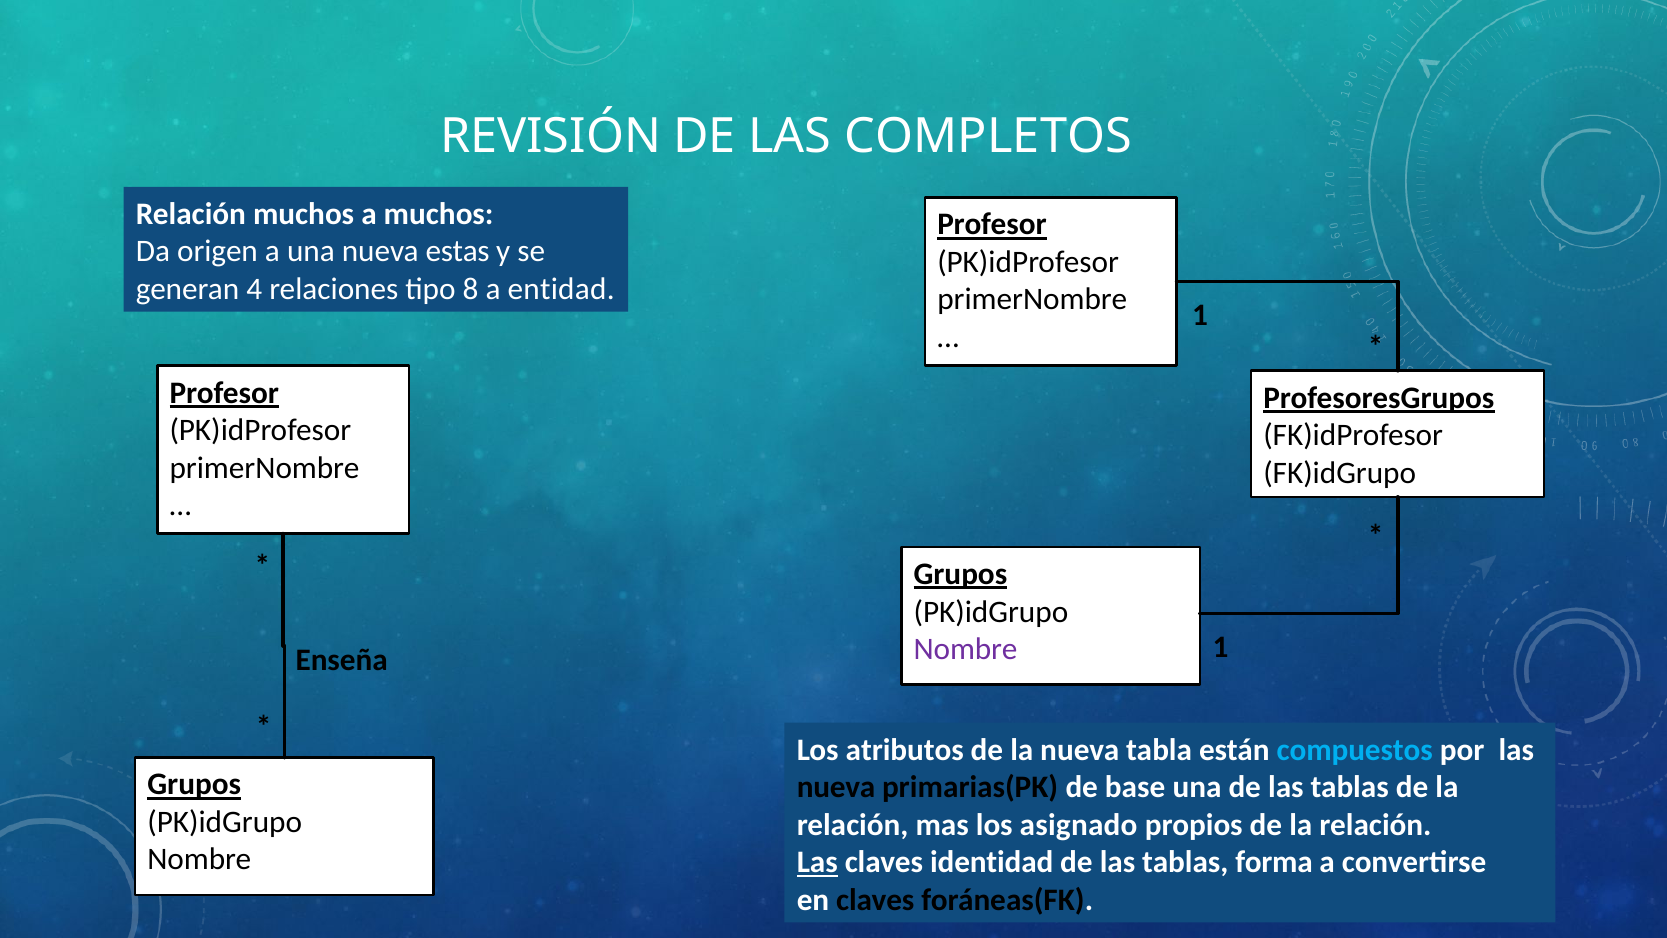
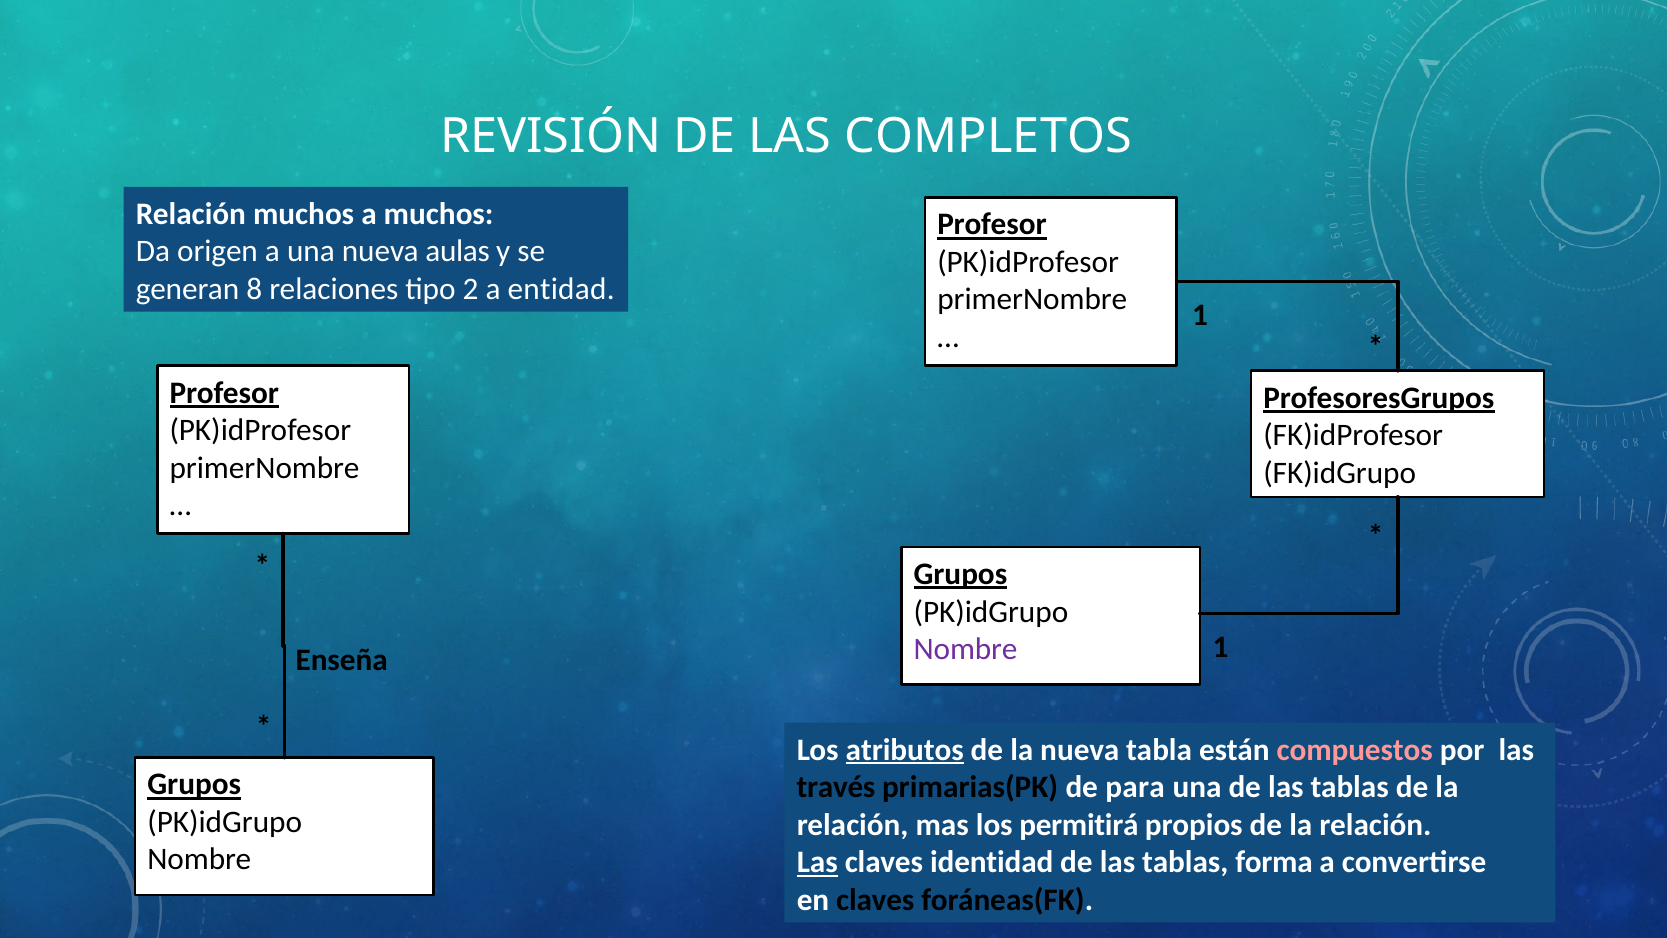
estas: estas -> aulas
4: 4 -> 8
8: 8 -> 2
atributos underline: none -> present
compuestos colour: light blue -> pink
nueva at (836, 787): nueva -> través
base: base -> para
asignado: asignado -> permitirá
